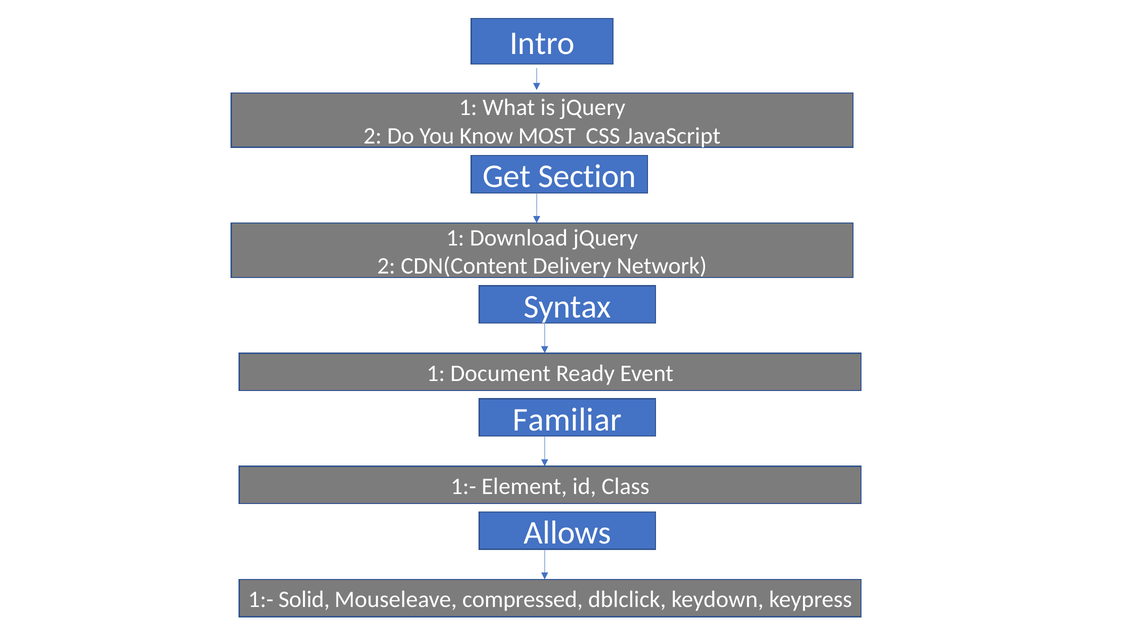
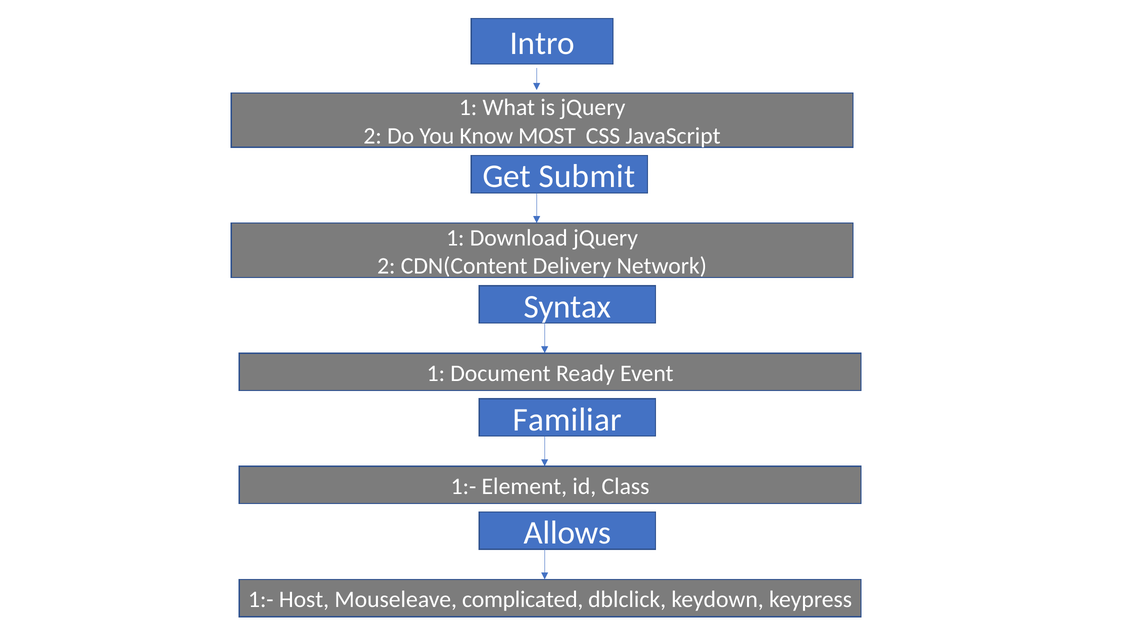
Section: Section -> Submit
Solid: Solid -> Host
compressed: compressed -> complicated
